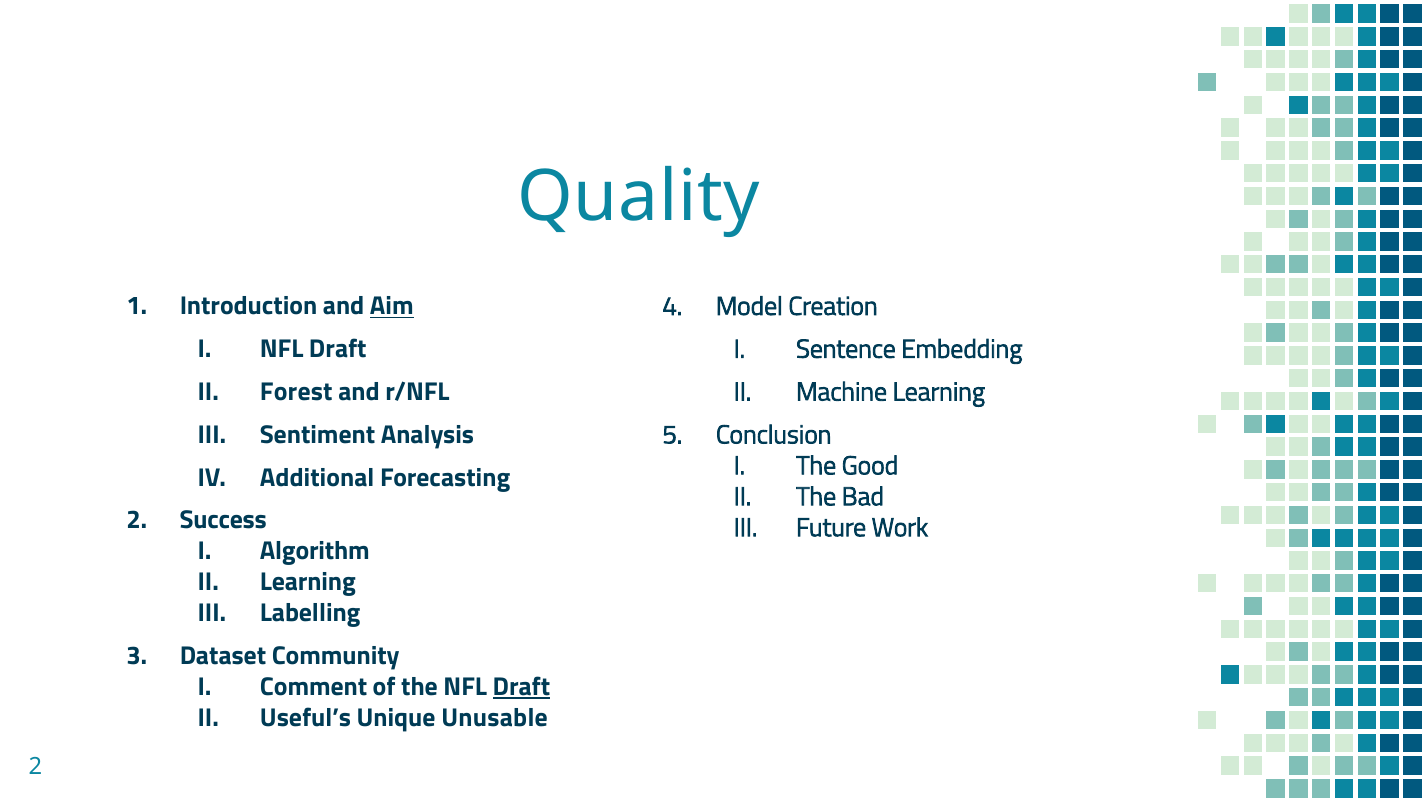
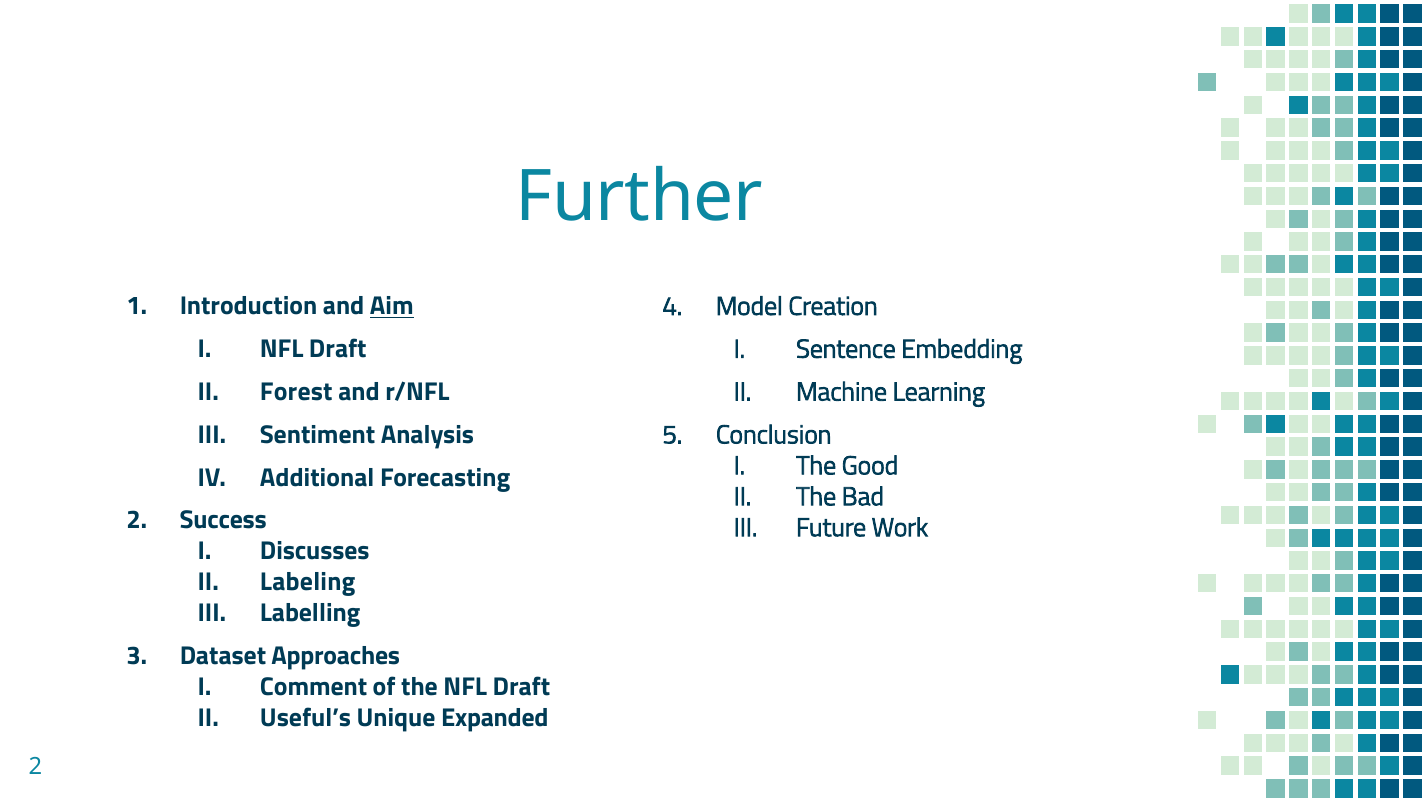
Quality: Quality -> Further
Algorithm: Algorithm -> Discusses
Learning at (308, 582): Learning -> Labeling
Community: Community -> Approaches
Draft at (521, 687) underline: present -> none
Unusable: Unusable -> Expanded
